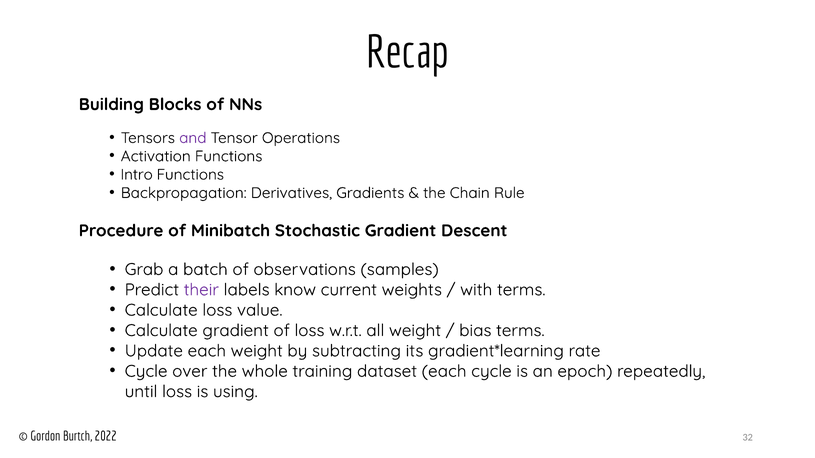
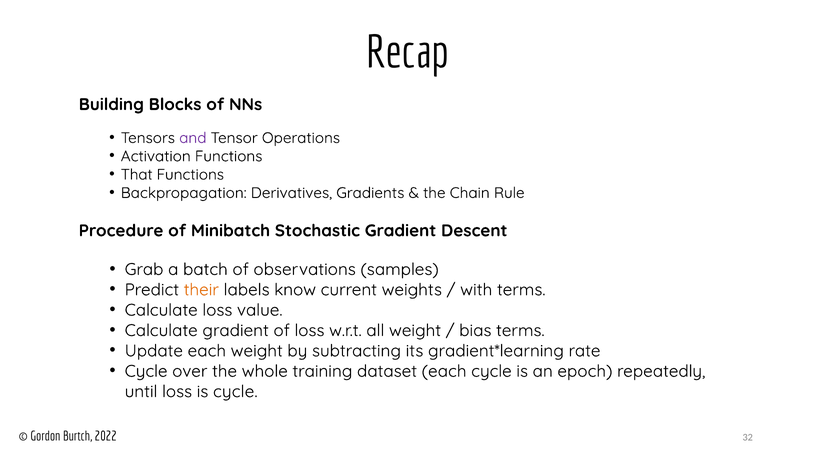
Intro: Intro -> That
their colour: purple -> orange
is using: using -> cycle
